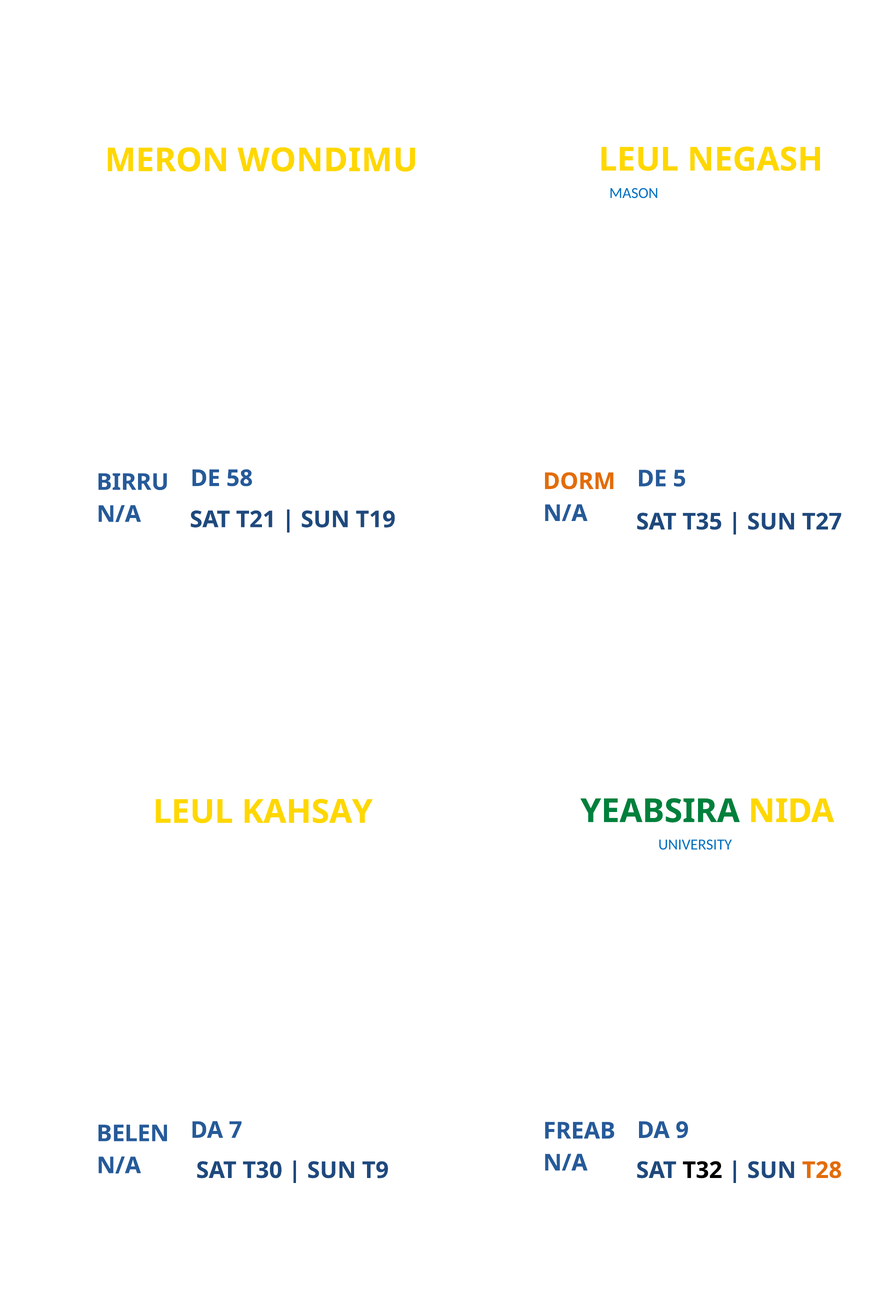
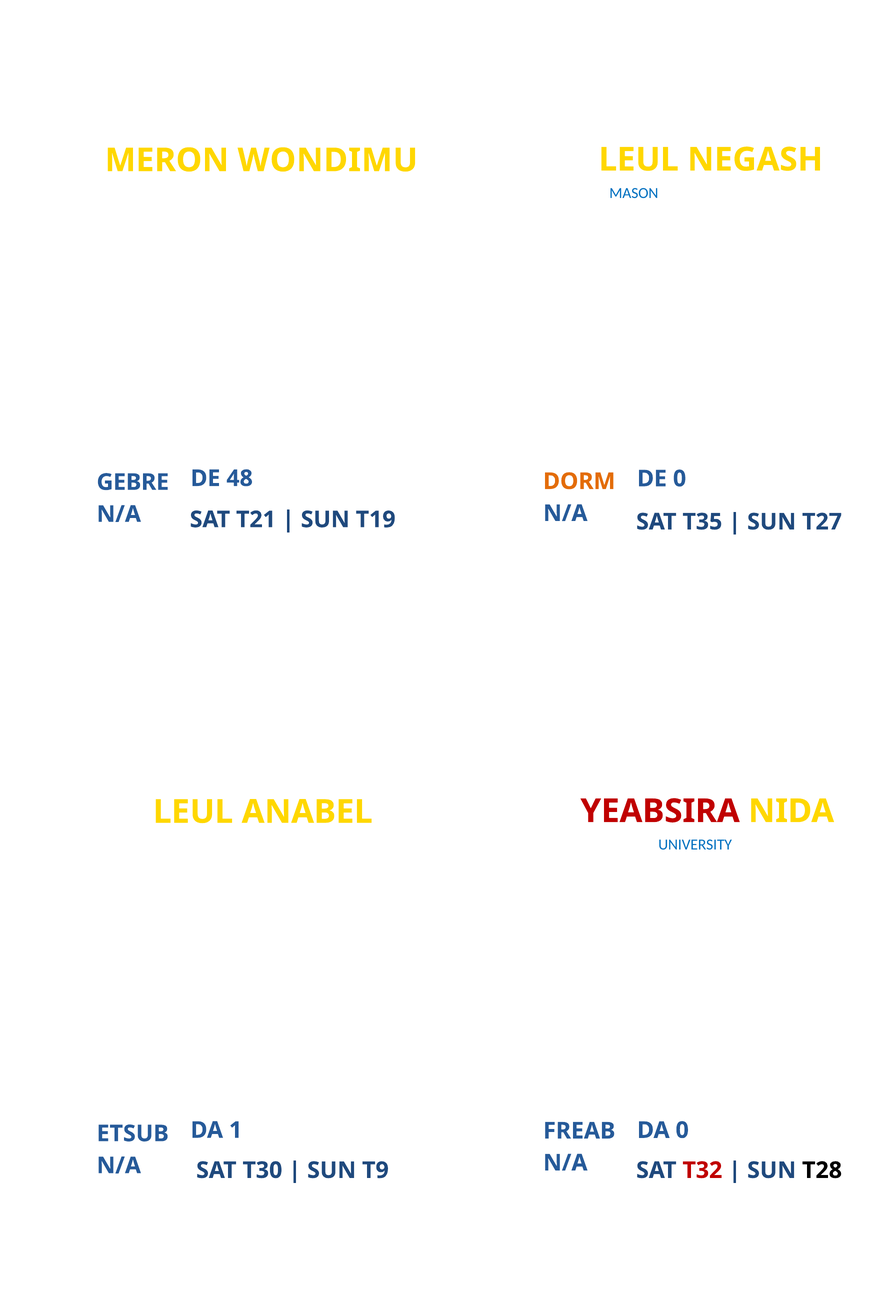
58: 58 -> 48
DE 5: 5 -> 0
BIRRU: BIRRU -> GEBRE
YEABSIRA colour: green -> red
KAHSAY: KAHSAY -> ANABEL
7: 7 -> 1
DA 9: 9 -> 0
BELEN: BELEN -> ETSUB
T32 colour: black -> red
T28 colour: orange -> black
